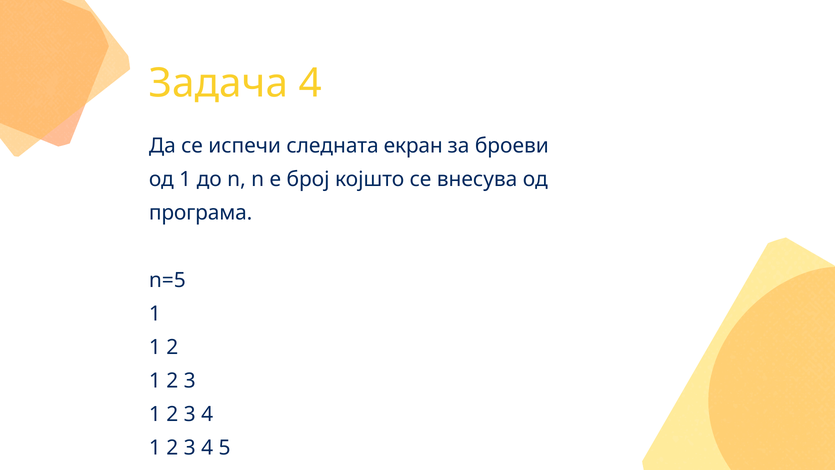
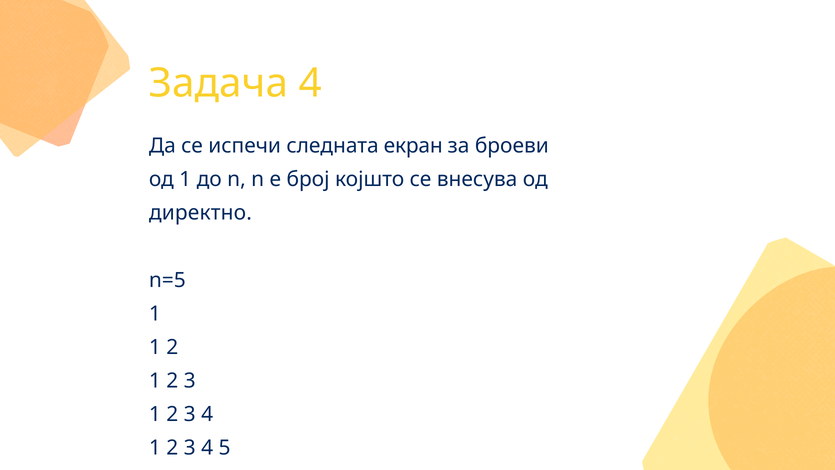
програма: програма -> директно
